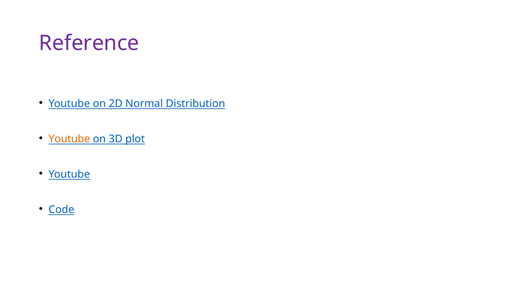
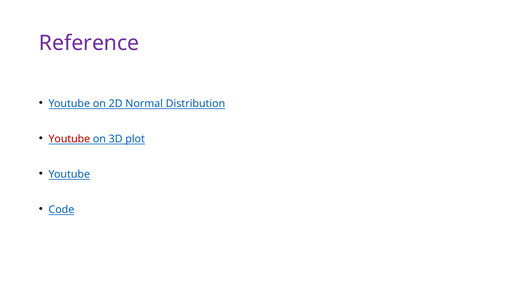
Youtube at (69, 139) colour: orange -> red
